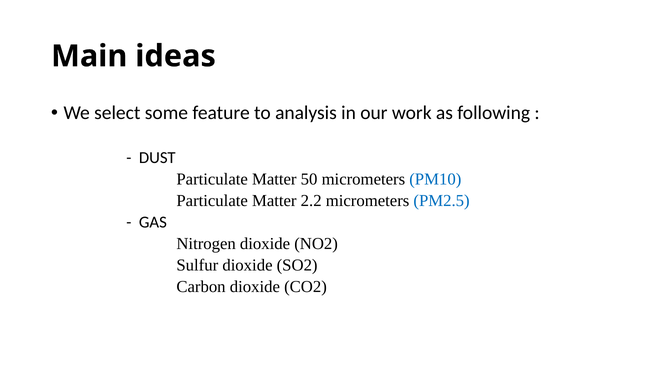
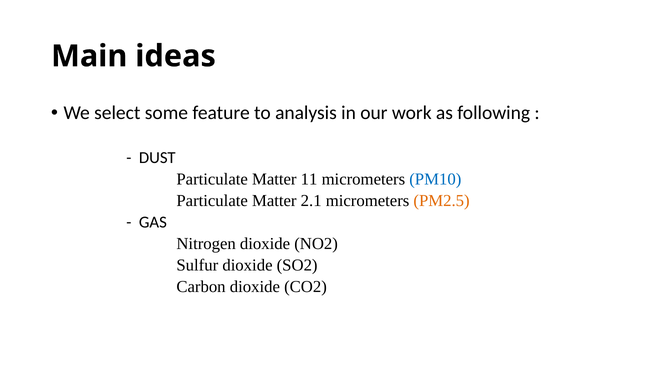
50: 50 -> 11
2.2: 2.2 -> 2.1
PM2.5 colour: blue -> orange
